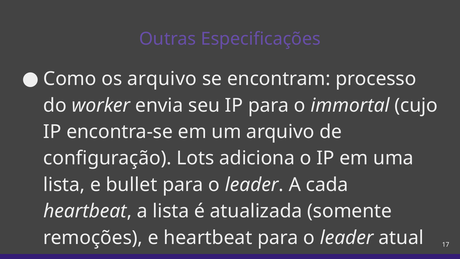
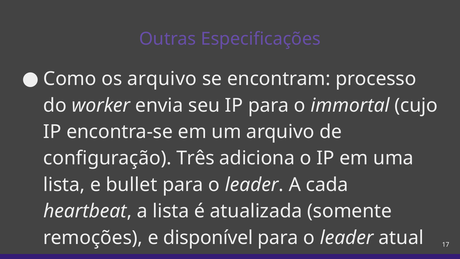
Lots: Lots -> Três
e heartbeat: heartbeat -> disponível
